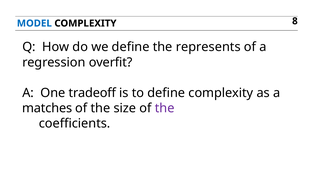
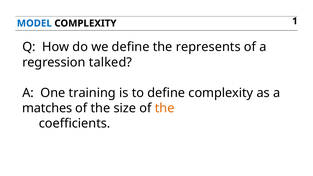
8: 8 -> 1
overfit: overfit -> talked
tradeoff: tradeoff -> training
the at (165, 108) colour: purple -> orange
